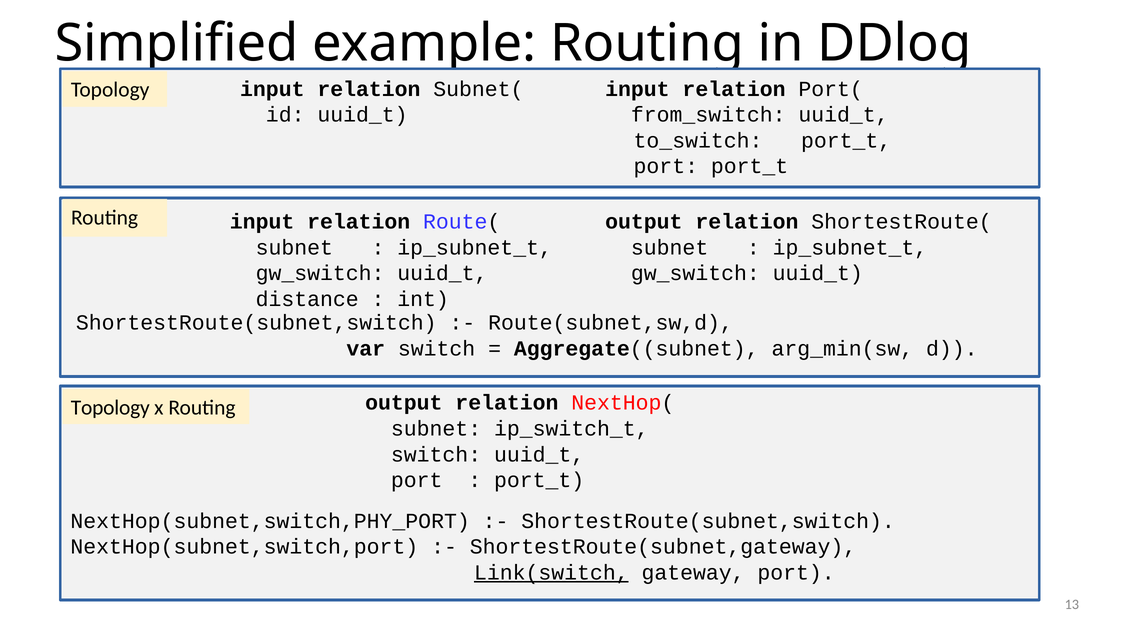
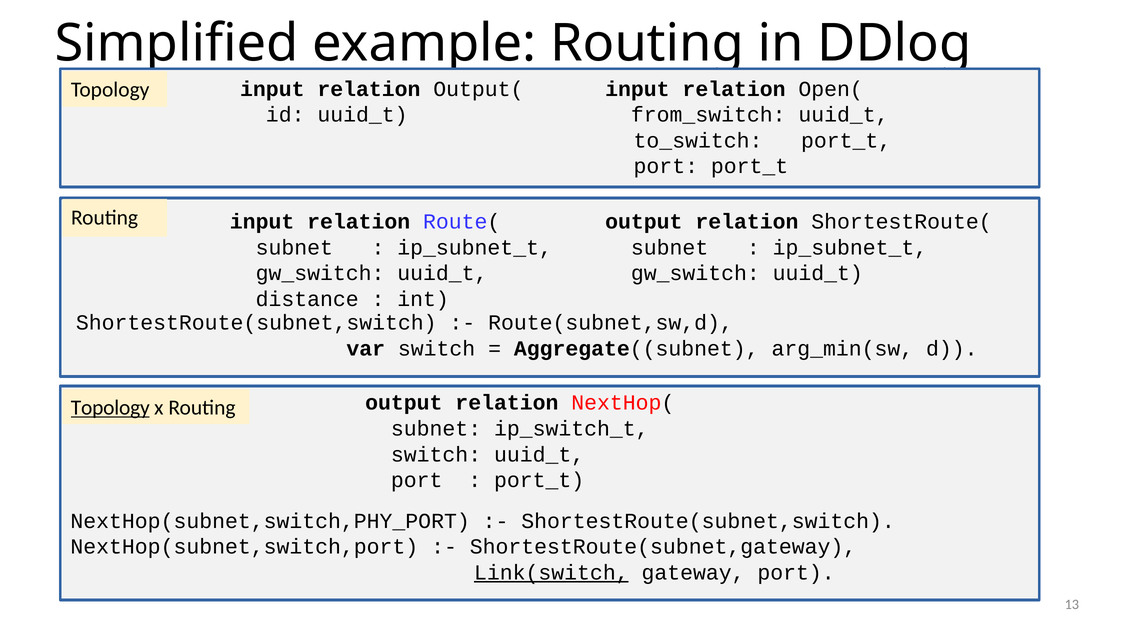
Subnet(: Subnet( -> Output(
Port(: Port( -> Open(
Topology at (110, 408) underline: none -> present
